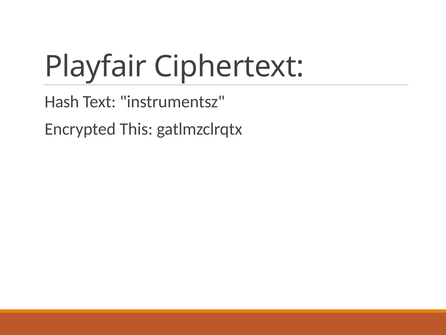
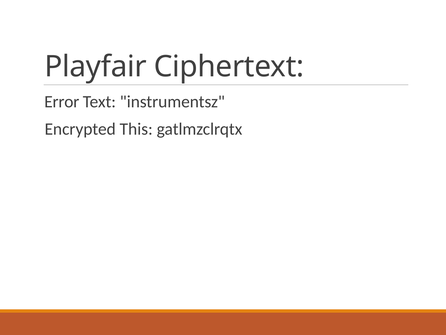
Hash: Hash -> Error
